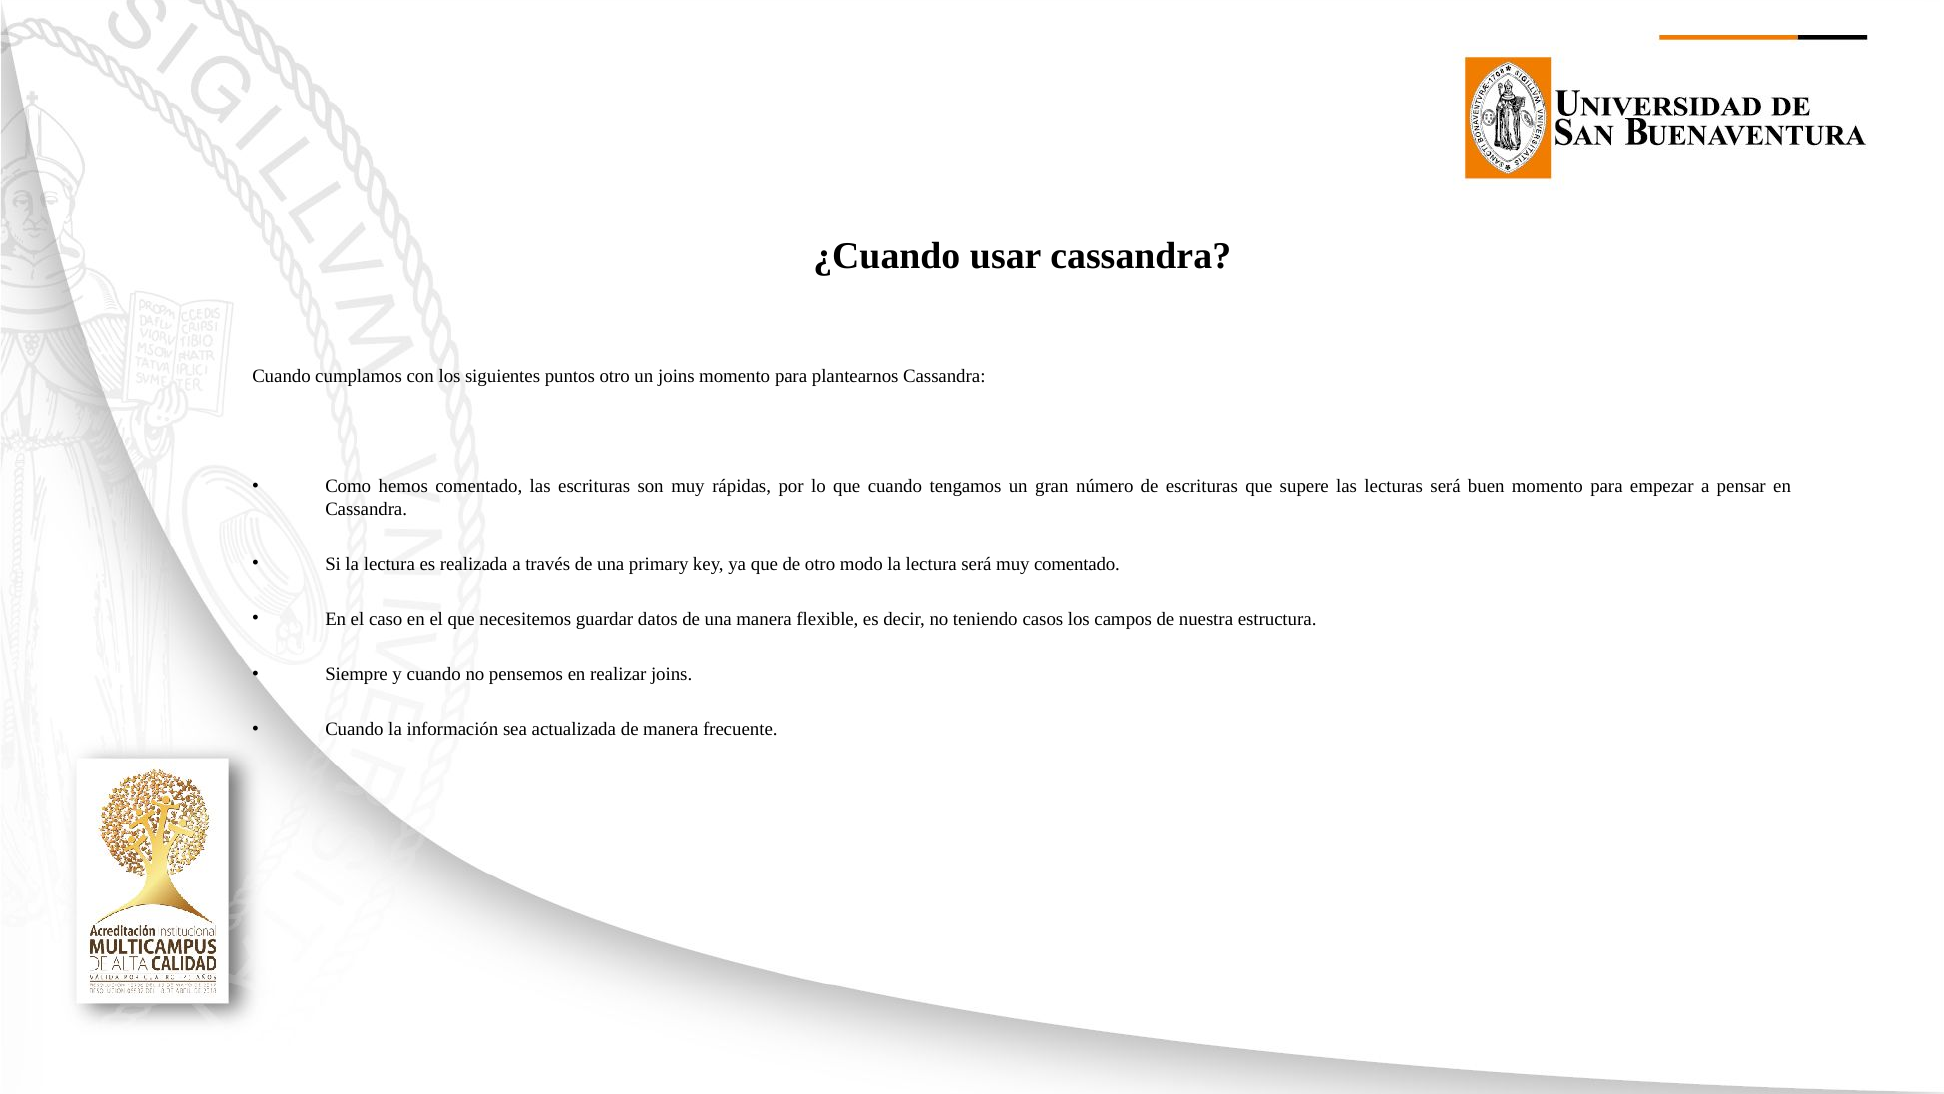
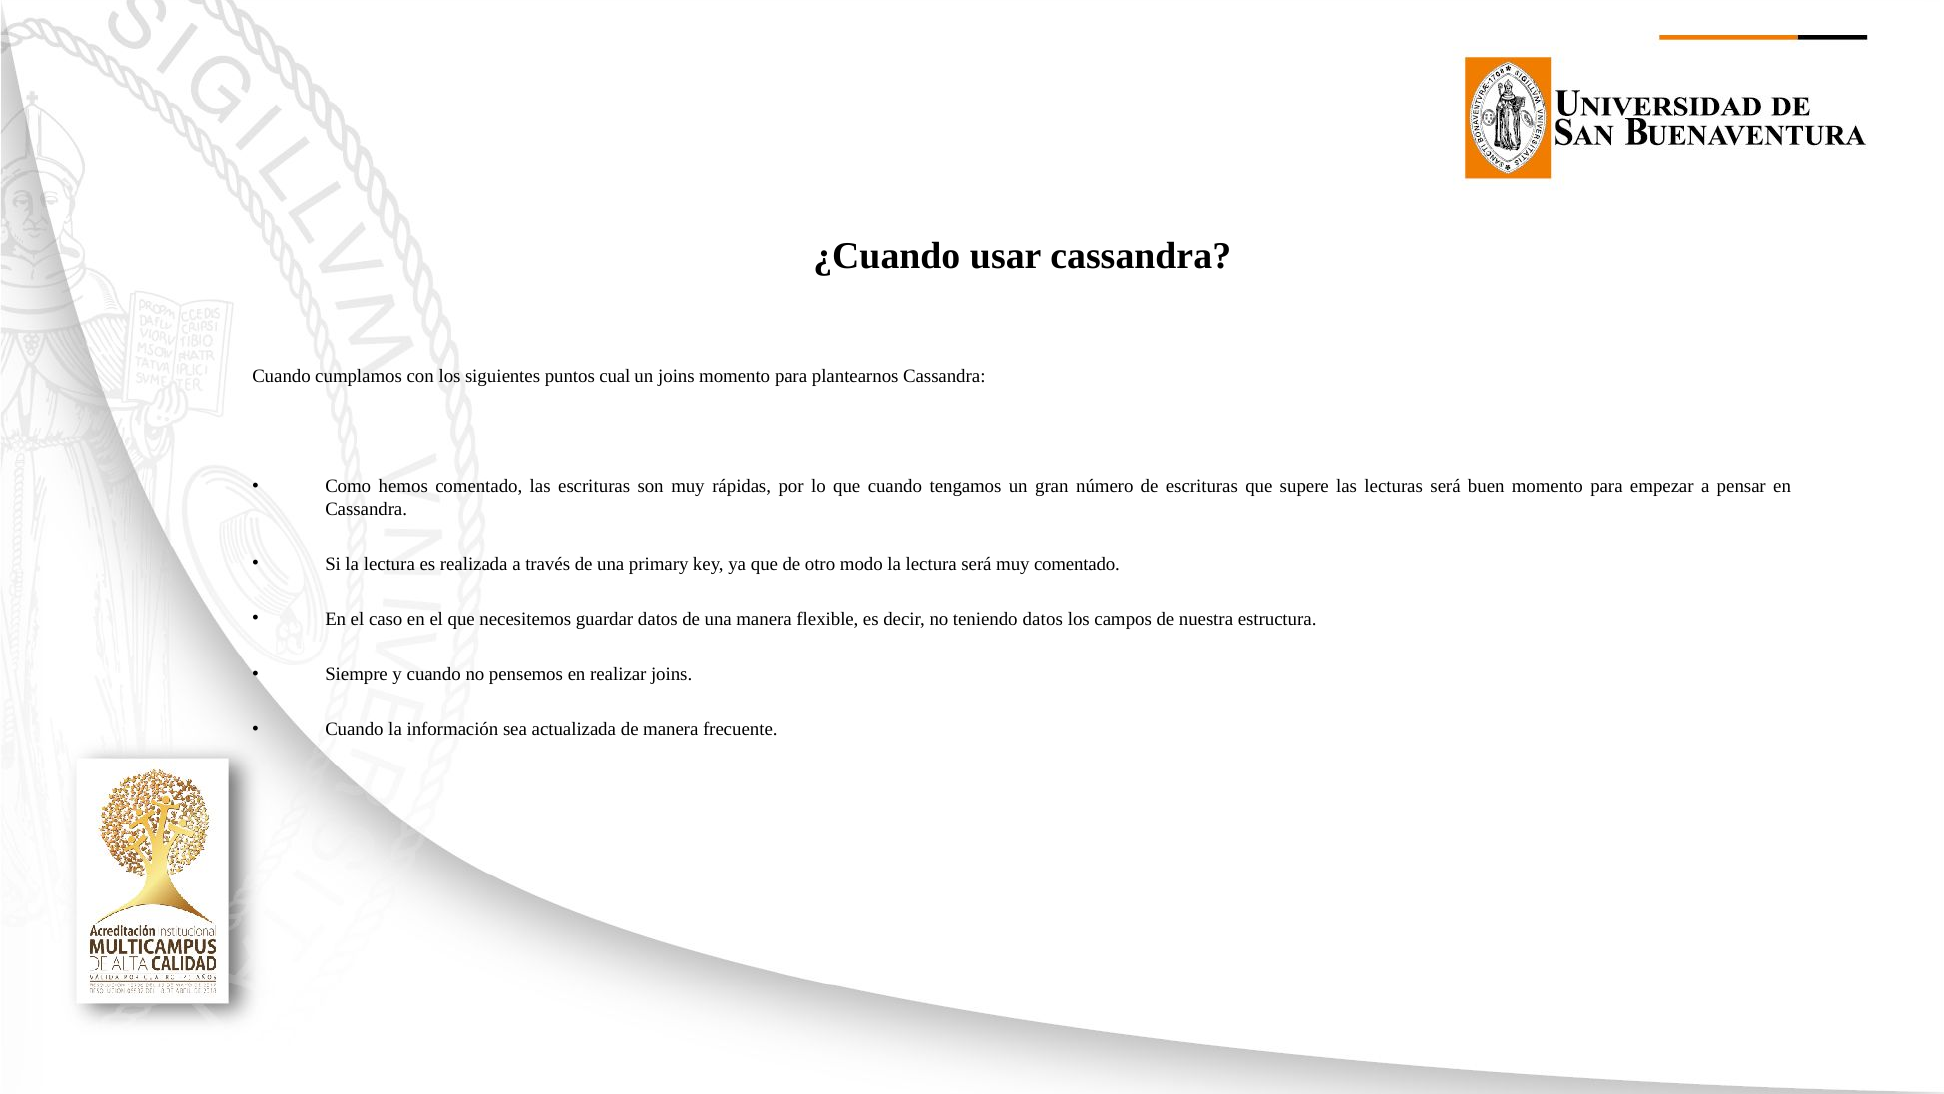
puntos otro: otro -> cual
teniendo casos: casos -> datos
